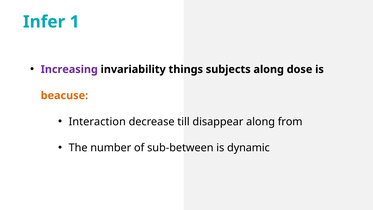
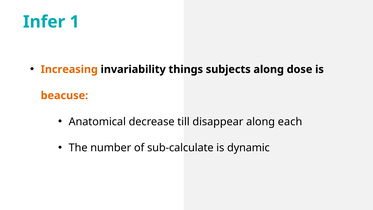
Increasing colour: purple -> orange
Interaction: Interaction -> Anatomical
from: from -> each
sub-between: sub-between -> sub-calculate
